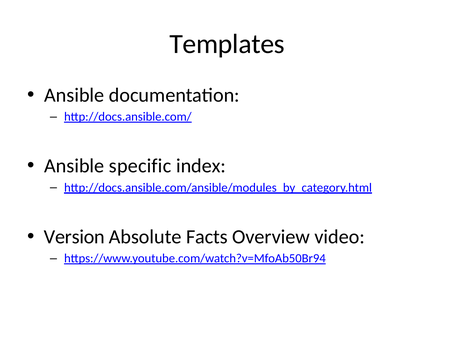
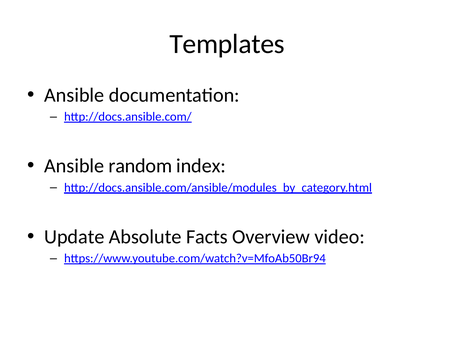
specific: specific -> random
Version: Version -> Update
